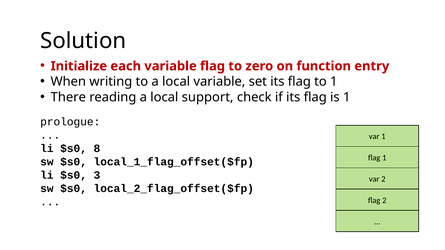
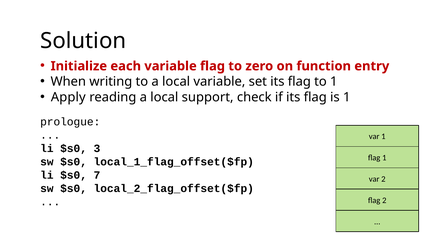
There: There -> Apply
8: 8 -> 3
3: 3 -> 7
